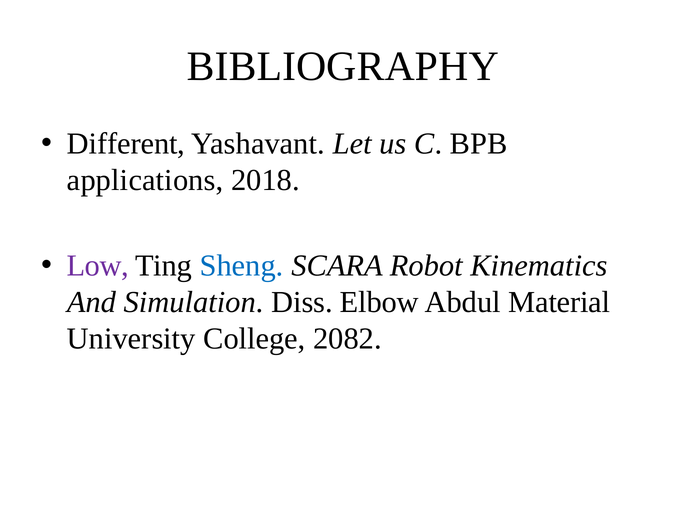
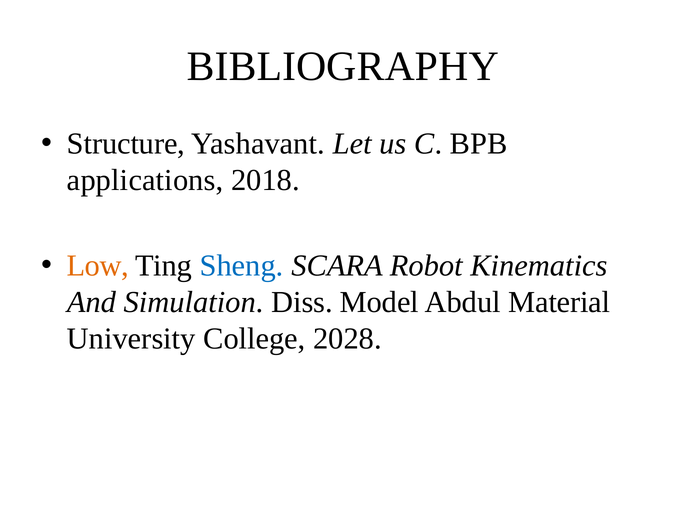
Different: Different -> Structure
Low colour: purple -> orange
Elbow: Elbow -> Model
2082: 2082 -> 2028
